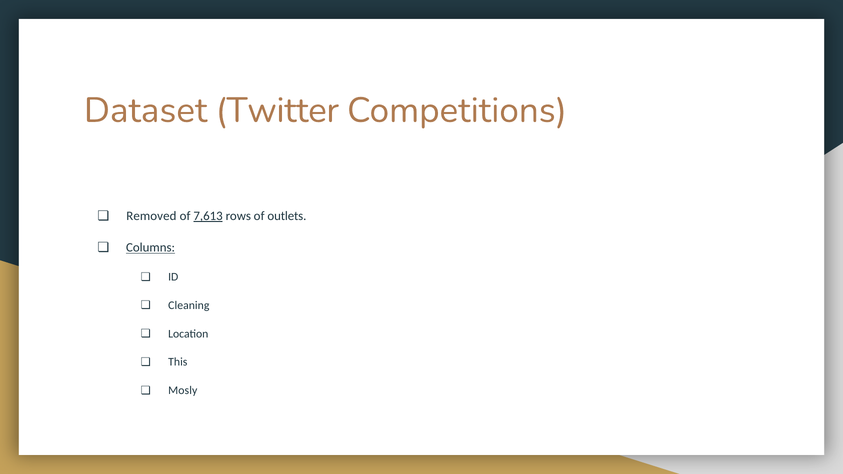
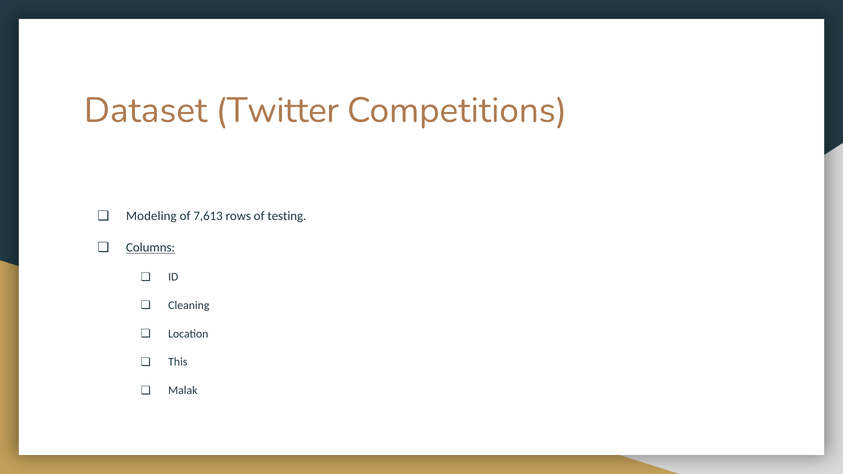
Removed: Removed -> Modeling
7,613 underline: present -> none
outlets: outlets -> testing
Mosly: Mosly -> Malak
